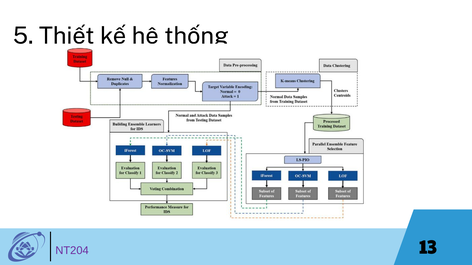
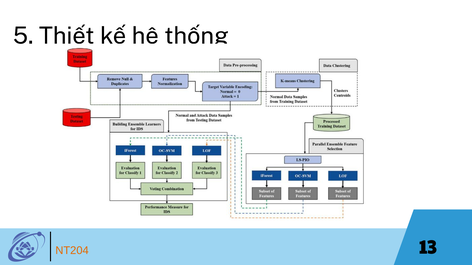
NT204 colour: purple -> orange
